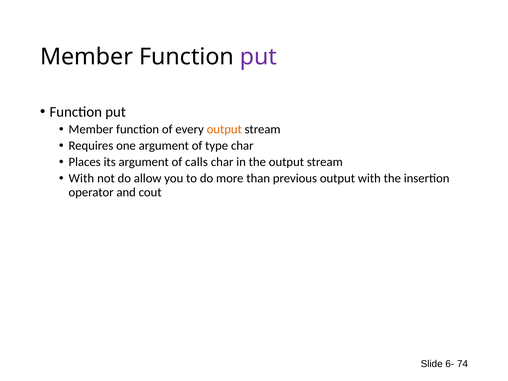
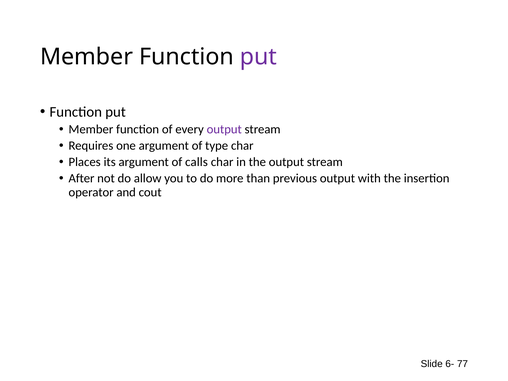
output at (224, 129) colour: orange -> purple
With at (81, 178): With -> After
74: 74 -> 77
